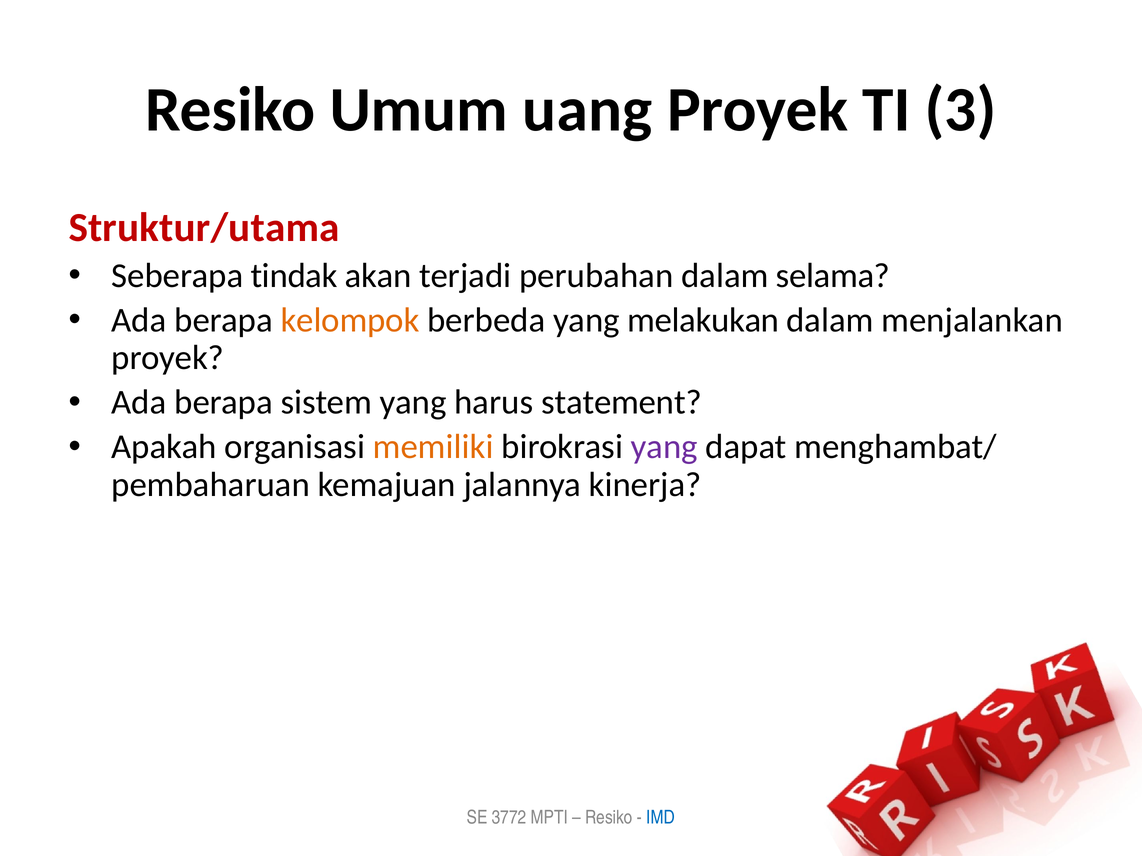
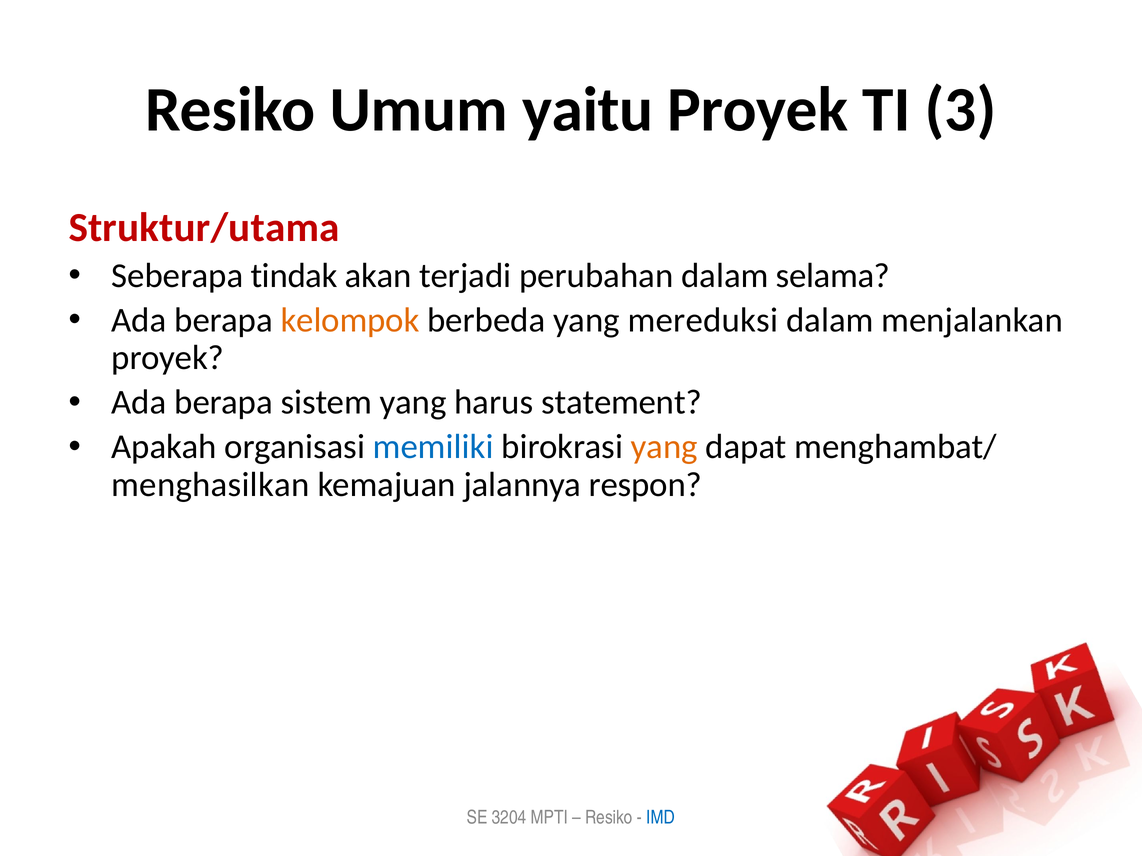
uang: uang -> yaitu
melakukan: melakukan -> mereduksi
memiliki colour: orange -> blue
yang at (664, 447) colour: purple -> orange
pembaharuan: pembaharuan -> menghasilkan
kinerja: kinerja -> respon
3772: 3772 -> 3204
